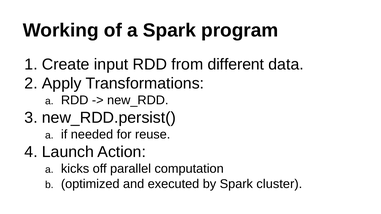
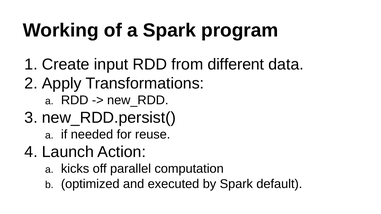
cluster: cluster -> default
